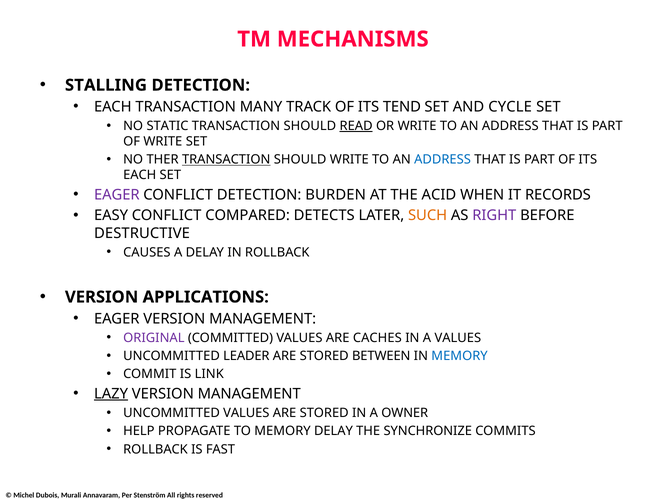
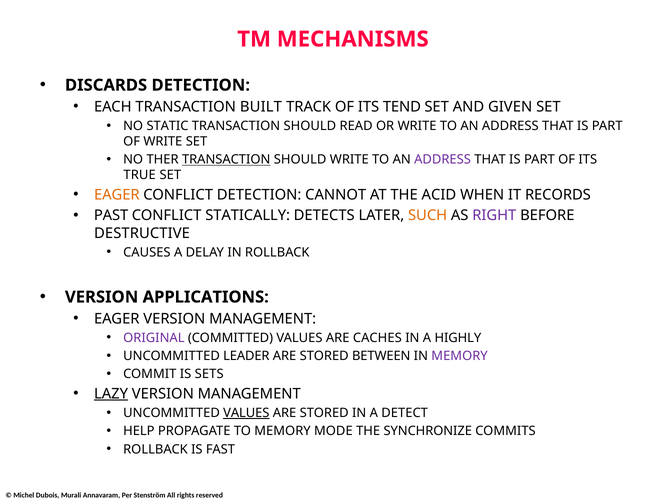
STALLING: STALLING -> DISCARDS
MANY: MANY -> BUILT
CYCLE: CYCLE -> GIVEN
READ underline: present -> none
ADDRESS at (443, 160) colour: blue -> purple
EACH at (140, 175): EACH -> TRUE
EAGER at (117, 195) colour: purple -> orange
BURDEN: BURDEN -> CANNOT
EASY: EASY -> PAST
COMPARED: COMPARED -> STATICALLY
A VALUES: VALUES -> HIGHLY
MEMORY at (460, 356) colour: blue -> purple
LINK: LINK -> SETS
VALUES at (246, 413) underline: none -> present
OWNER: OWNER -> DETECT
MEMORY DELAY: DELAY -> MODE
